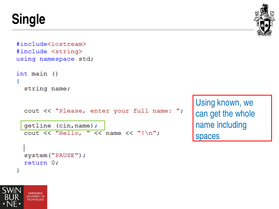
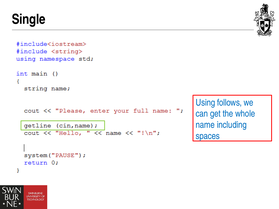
known: known -> follows
